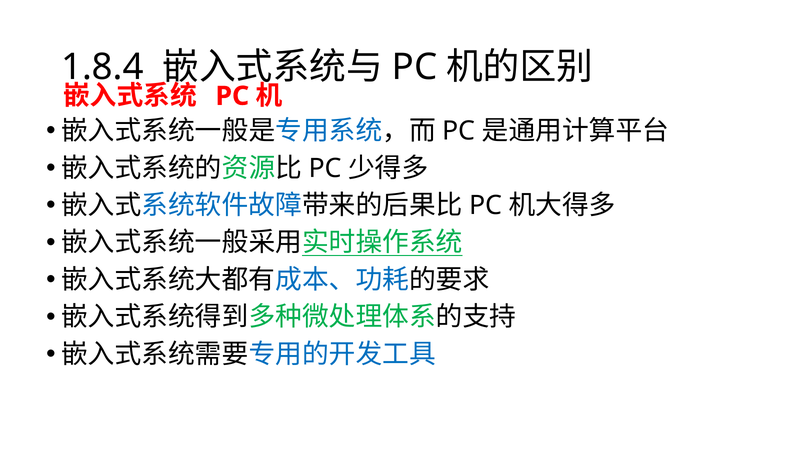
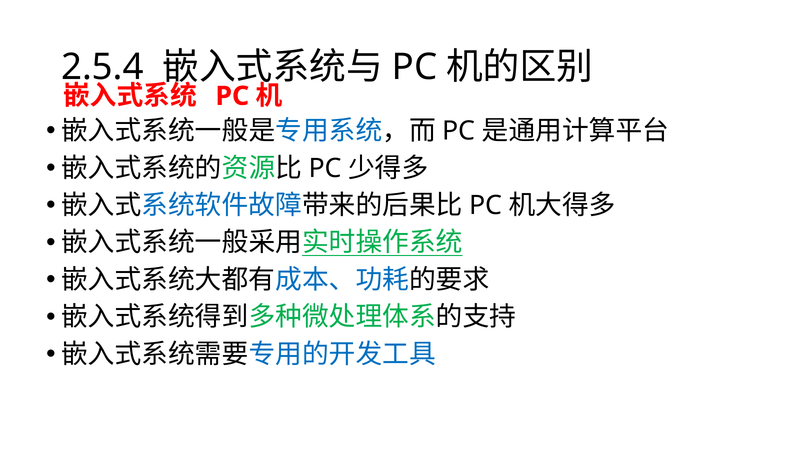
1.8.4: 1.8.4 -> 2.5.4
